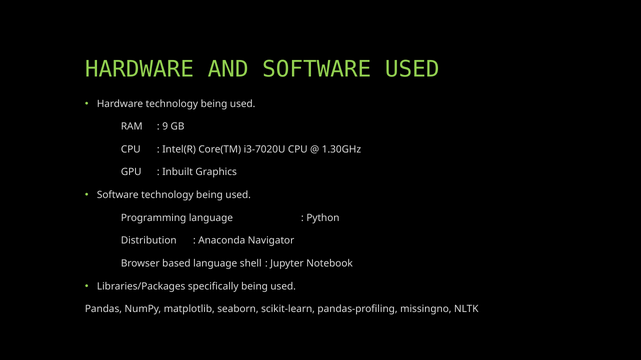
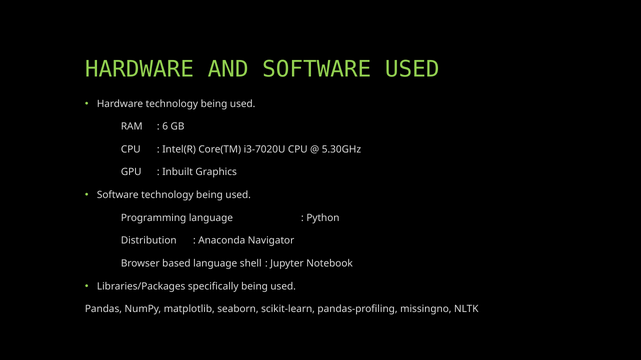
9: 9 -> 6
1.30GHz: 1.30GHz -> 5.30GHz
